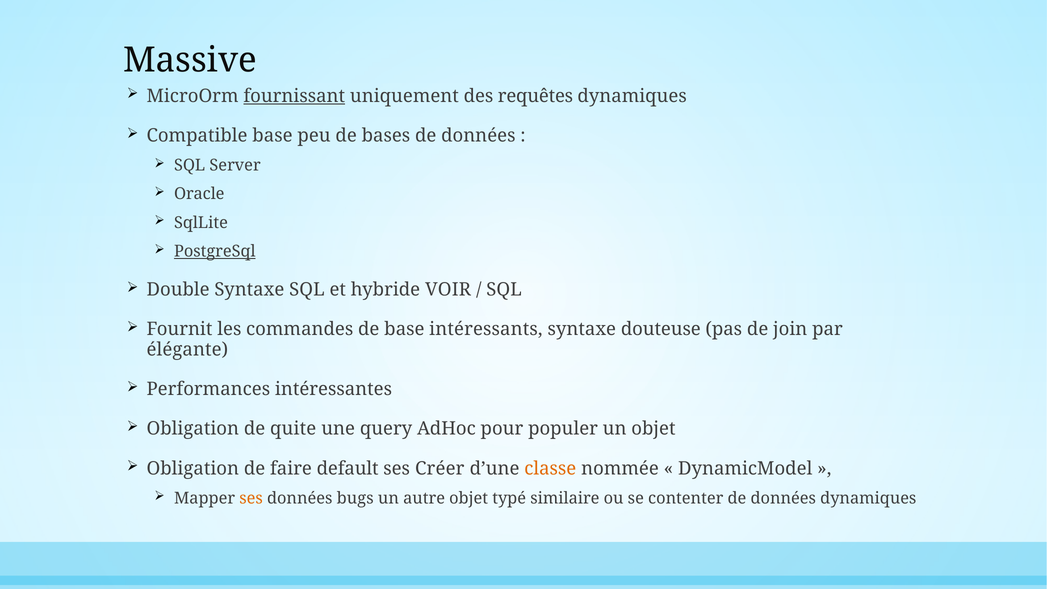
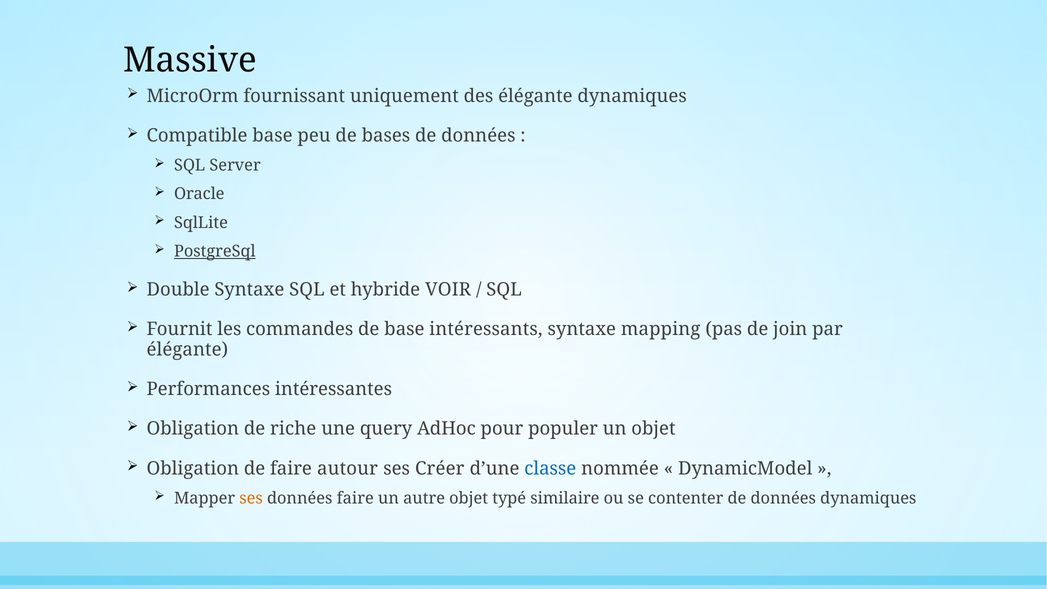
fournissant underline: present -> none
des requêtes: requêtes -> élégante
douteuse: douteuse -> mapping
quite: quite -> riche
default: default -> autour
classe colour: orange -> blue
données bugs: bugs -> faire
